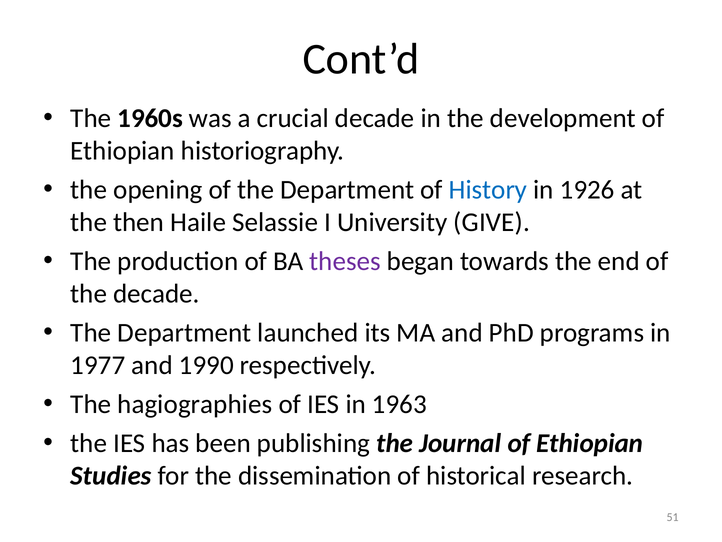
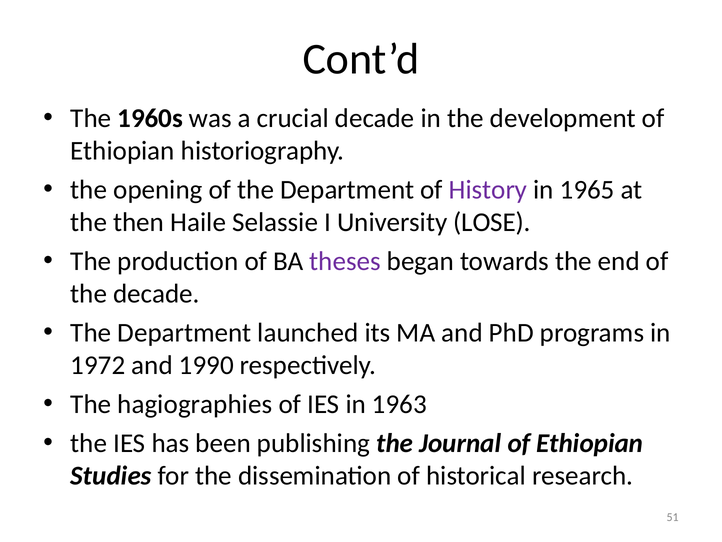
History colour: blue -> purple
1926: 1926 -> 1965
GIVE: GIVE -> LOSE
1977: 1977 -> 1972
